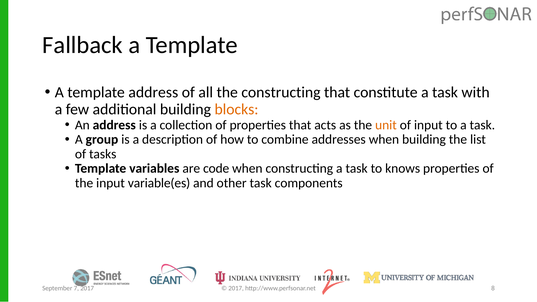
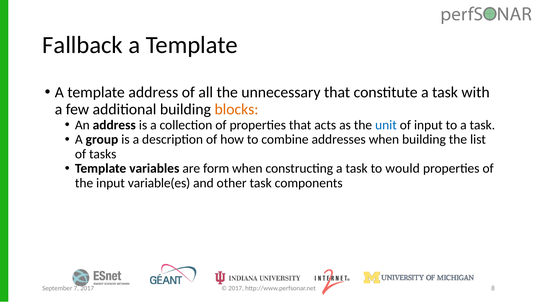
the constructing: constructing -> unnecessary
unit colour: orange -> blue
code: code -> form
knows: knows -> would
